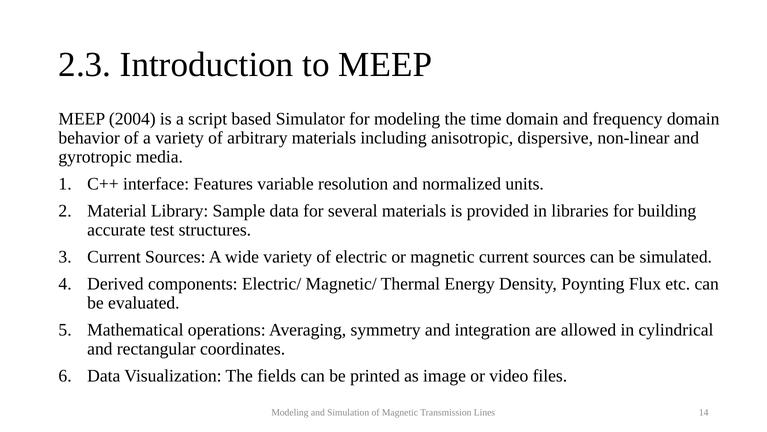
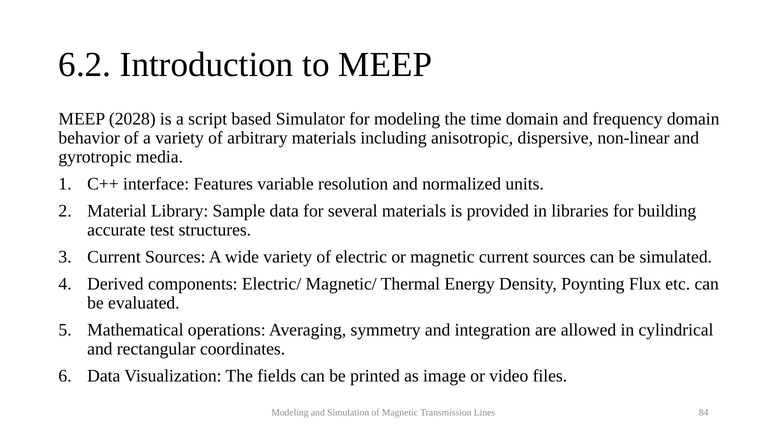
2.3: 2.3 -> 6.2
2004: 2004 -> 2028
14: 14 -> 84
